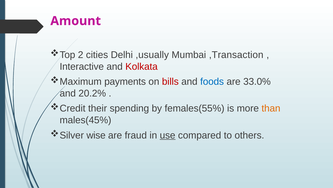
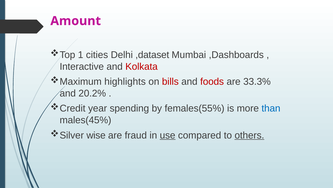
2: 2 -> 1
,usually: ,usually -> ,dataset
,Transaction: ,Transaction -> ,Dashboards
payments: payments -> highlights
foods colour: blue -> red
33.0%: 33.0% -> 33.3%
their: their -> year
than colour: orange -> blue
others underline: none -> present
